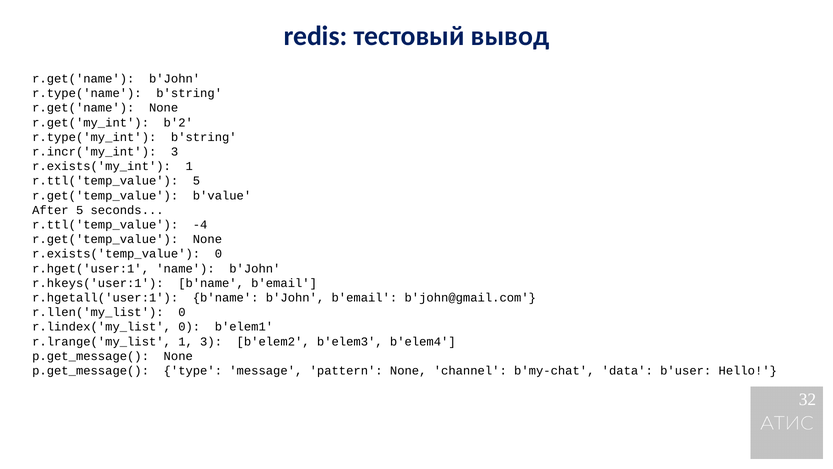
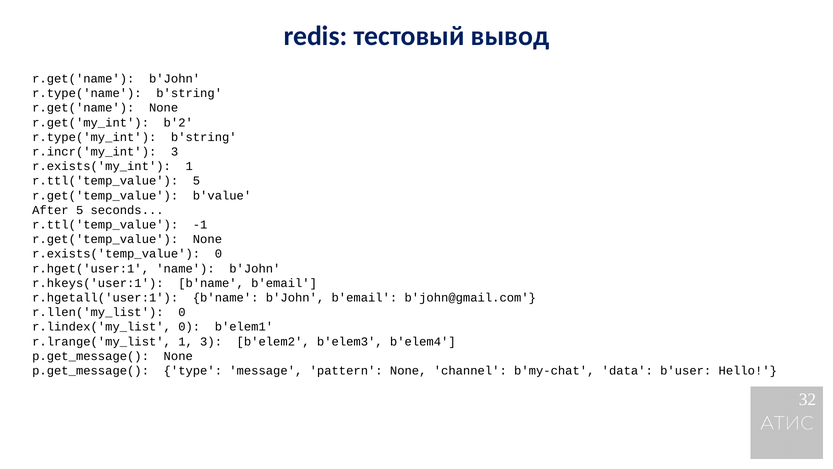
-4: -4 -> -1
